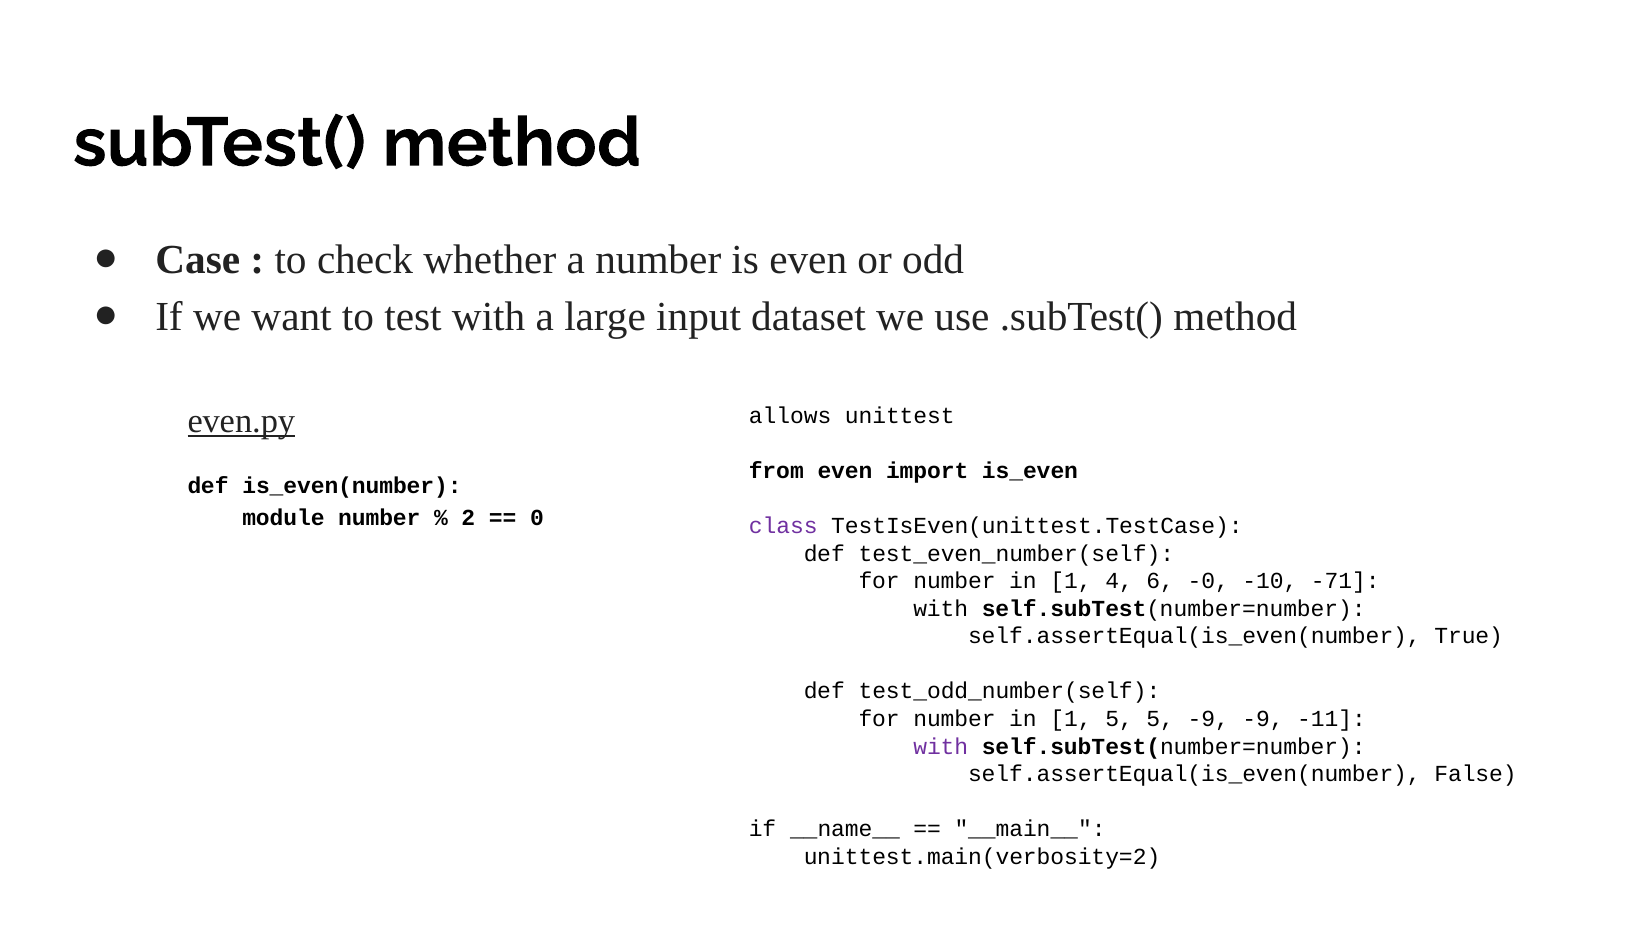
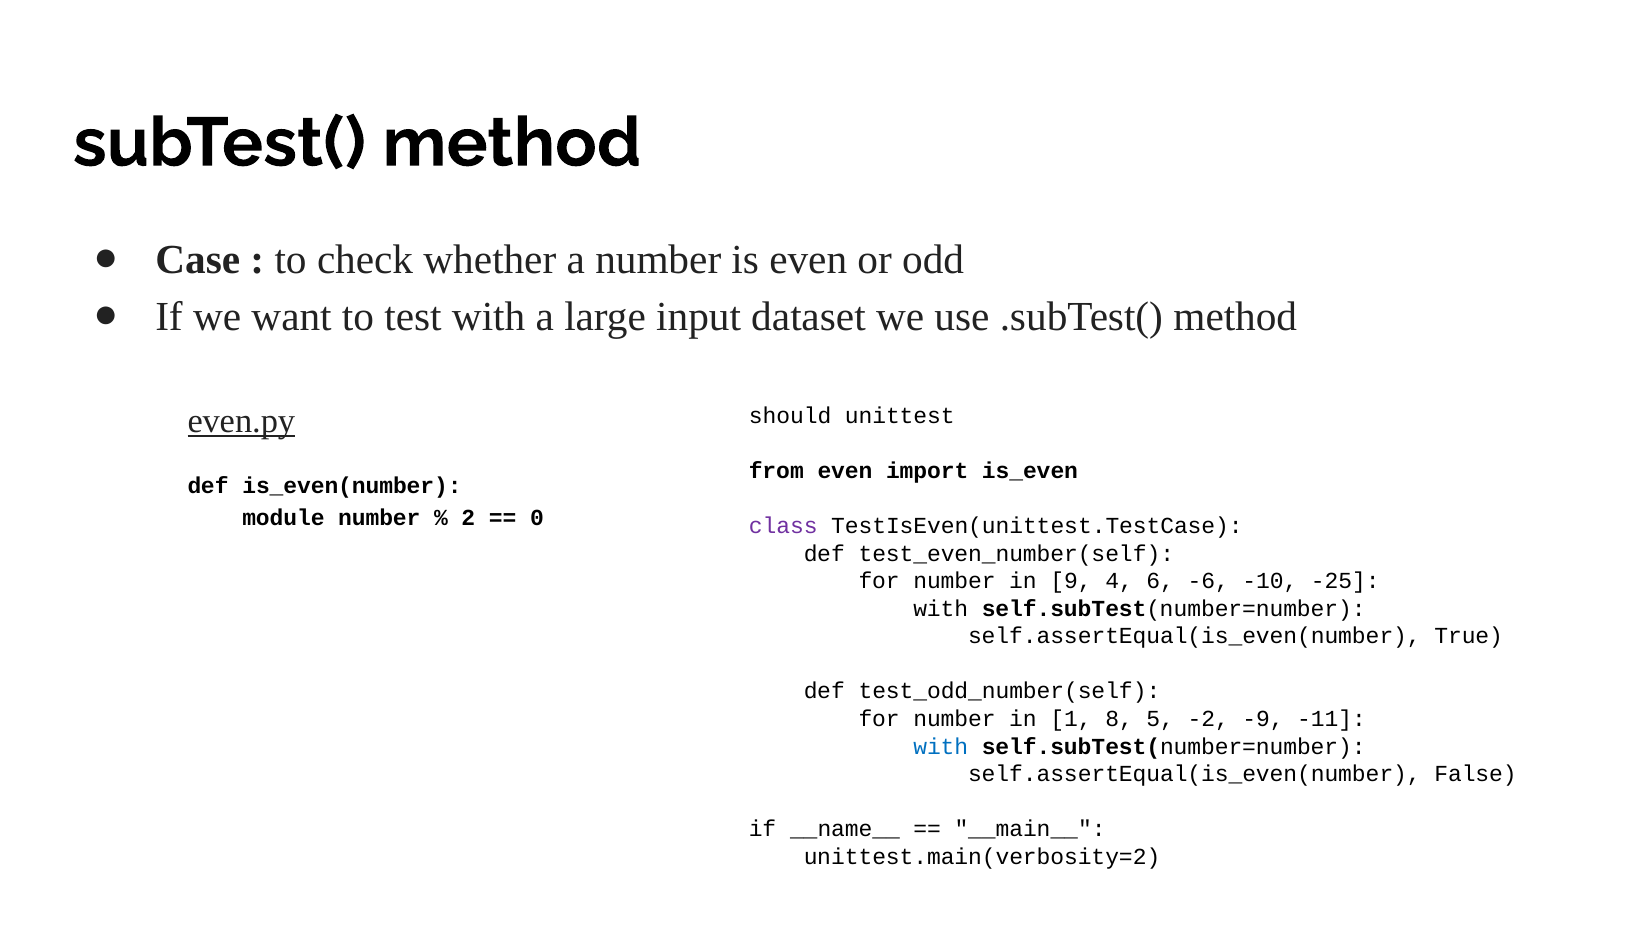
allows: allows -> should
1 at (1071, 581): 1 -> 9
-0: -0 -> -6
-71: -71 -> -25
1 5: 5 -> 8
5 -9: -9 -> -2
with at (941, 747) colour: purple -> blue
